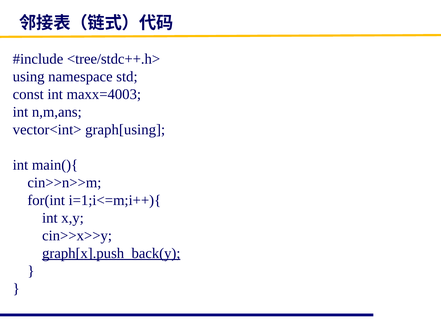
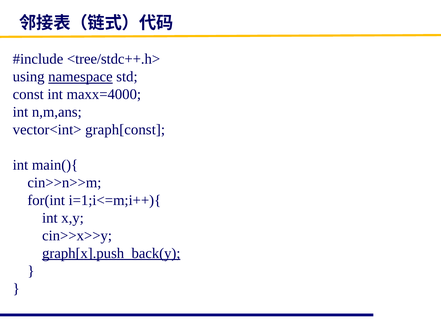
namespace underline: none -> present
maxx=4003: maxx=4003 -> maxx=4000
graph[using: graph[using -> graph[const
